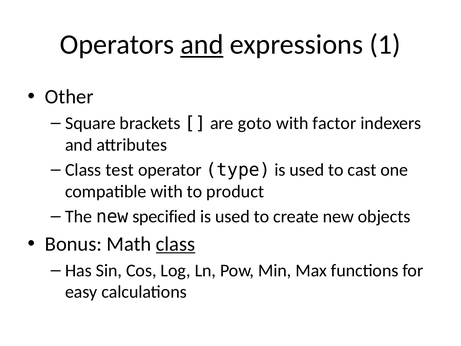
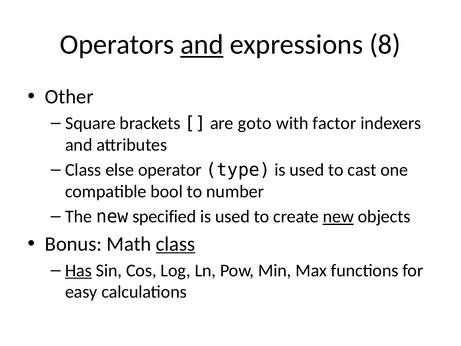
1: 1 -> 8
test: test -> else
compatible with: with -> bool
product: product -> number
new at (338, 216) underline: none -> present
Has underline: none -> present
